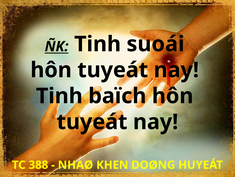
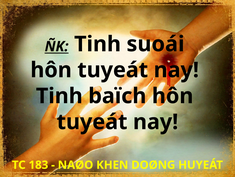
388: 388 -> 183
NHAØ: NHAØ -> NAØO
